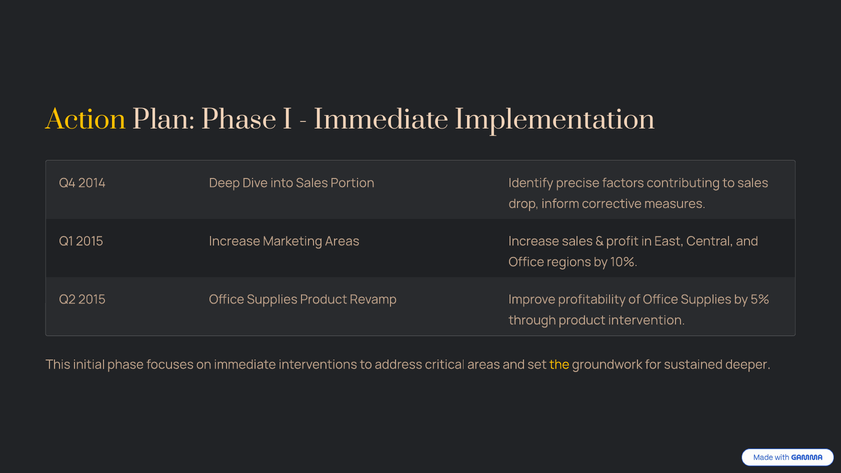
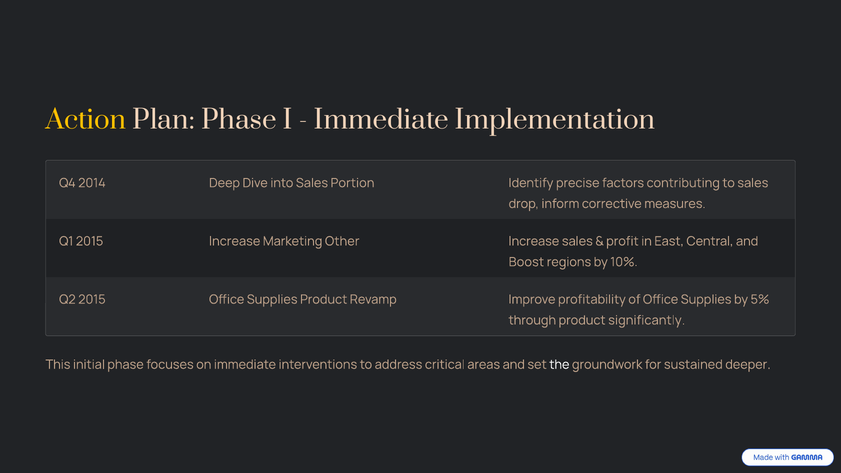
Marketing Areas: Areas -> Other
Office at (526, 262): Office -> Boost
intervention: intervention -> significantly
the colour: yellow -> white
